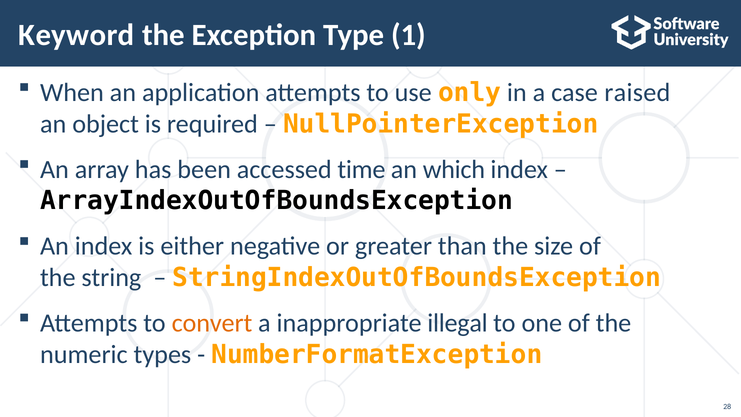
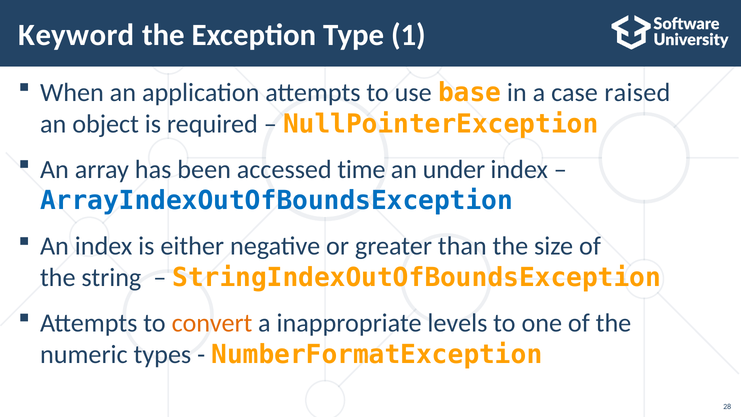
only: only -> base
which: which -> under
ArrayIndexOutOfBoundsException colour: black -> blue
illegal: illegal -> levels
